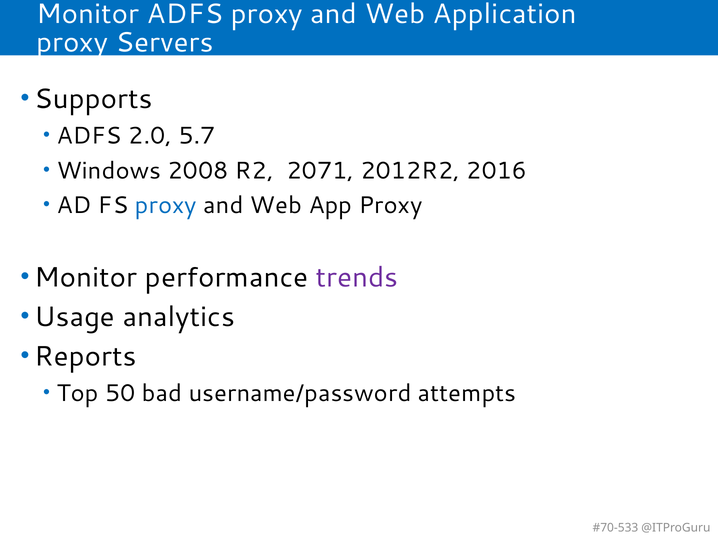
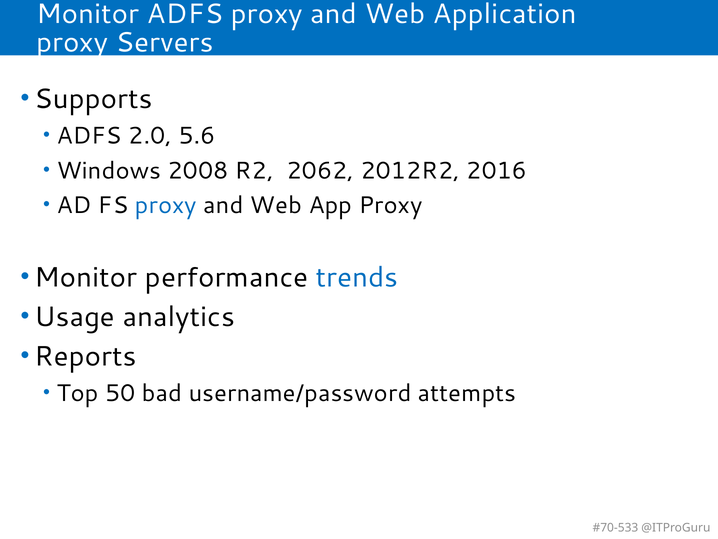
5.7: 5.7 -> 5.6
2071: 2071 -> 2062
trends colour: purple -> blue
